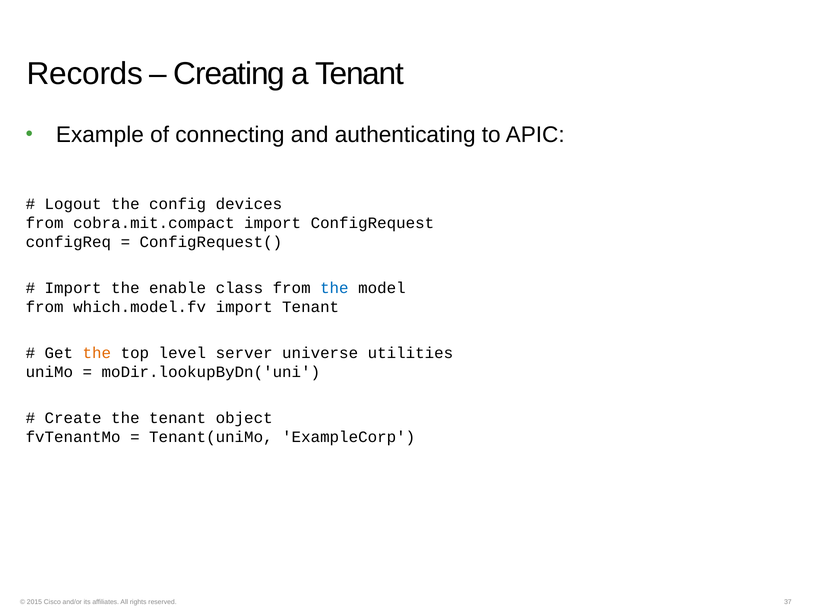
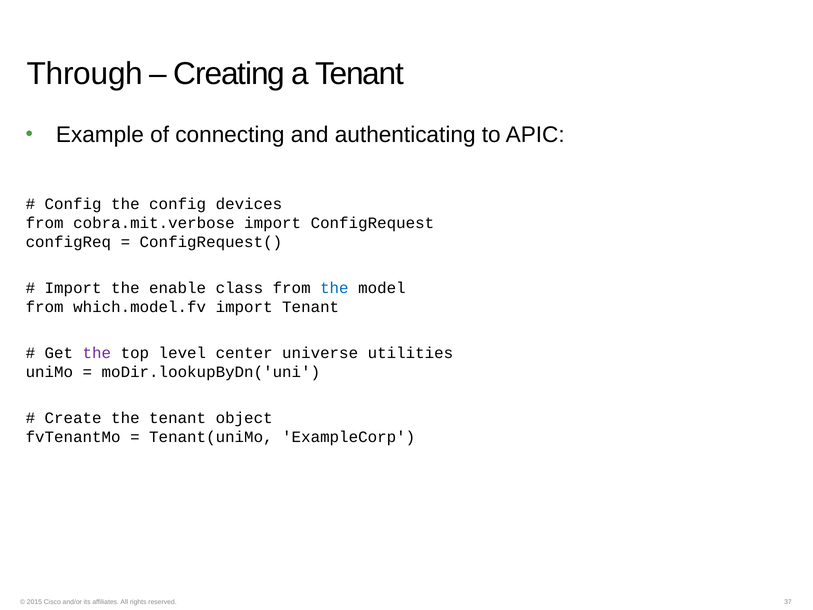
Records: Records -> Through
Logout at (73, 204): Logout -> Config
cobra.mit.compact: cobra.mit.compact -> cobra.mit.verbose
the at (97, 353) colour: orange -> purple
server: server -> center
